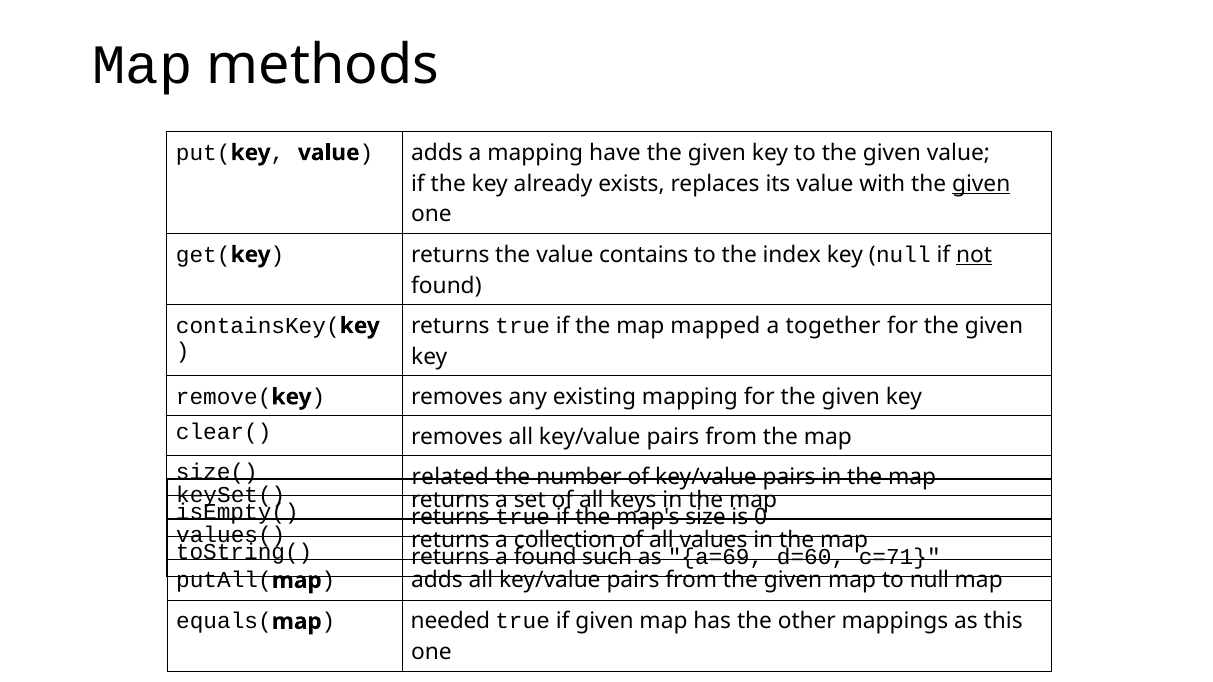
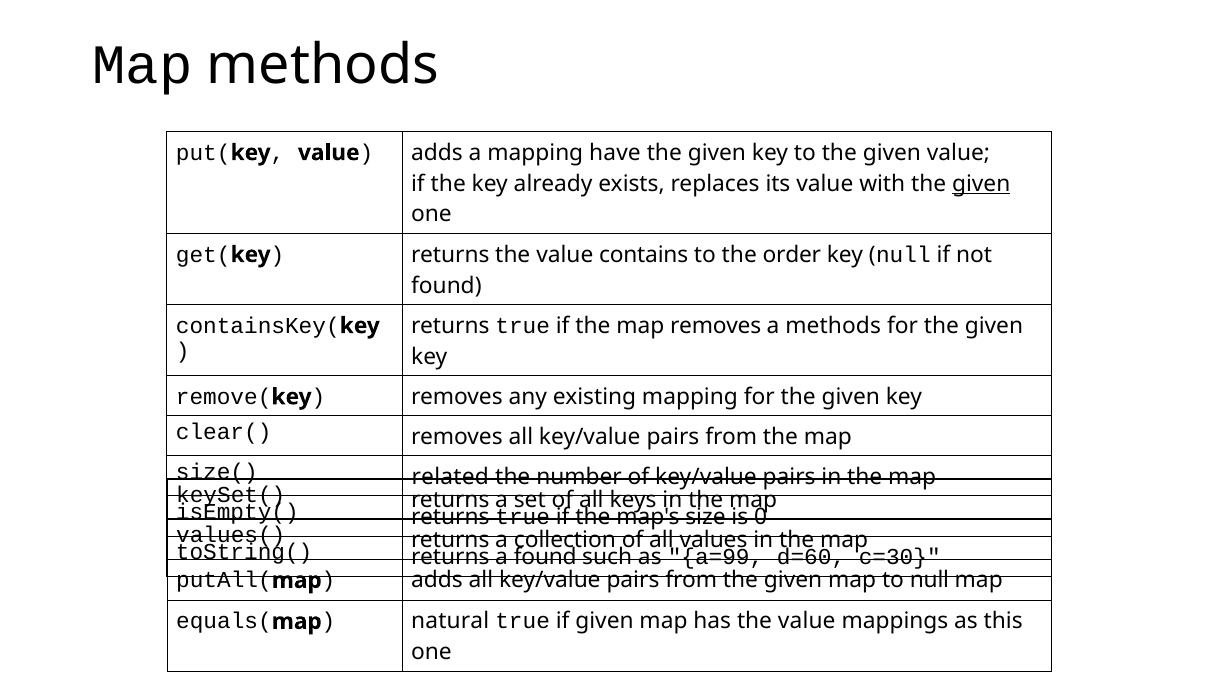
index: index -> order
not underline: present -> none
map mapped: mapped -> removes
a together: together -> methods
a=69: a=69 -> a=99
c=71: c=71 -> c=30
needed: needed -> natural
has the other: other -> value
